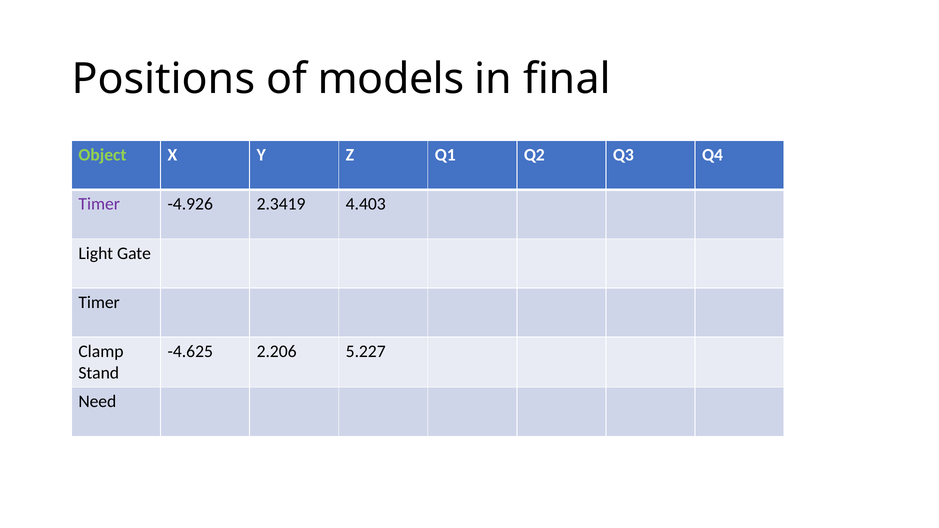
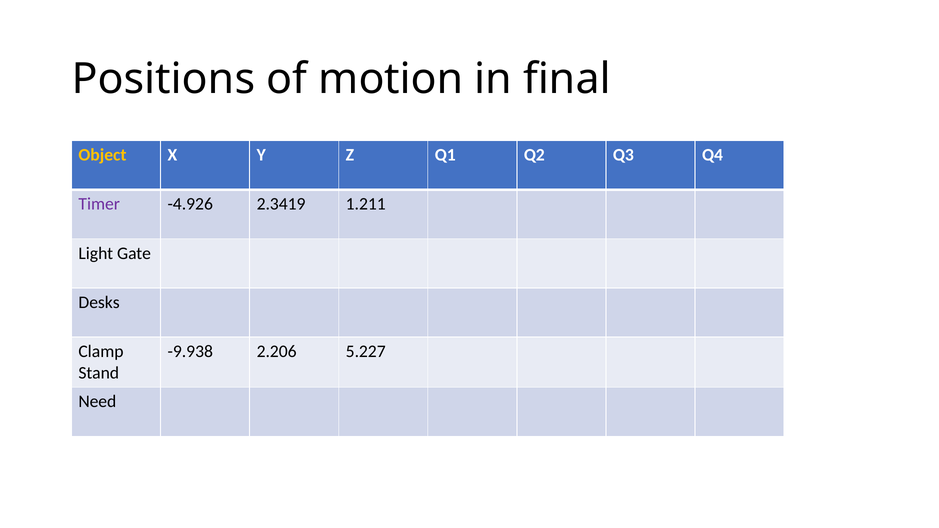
models: models -> motion
Object colour: light green -> yellow
4.403: 4.403 -> 1.211
Timer at (99, 303): Timer -> Desks
-4.625: -4.625 -> -9.938
